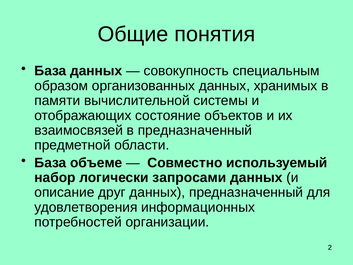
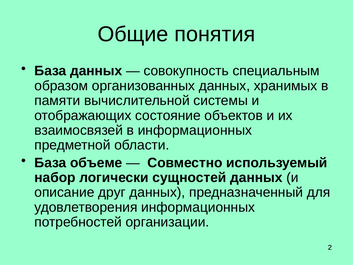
в предназначенный: предназначенный -> информационных
запросами: запросами -> сущностей
